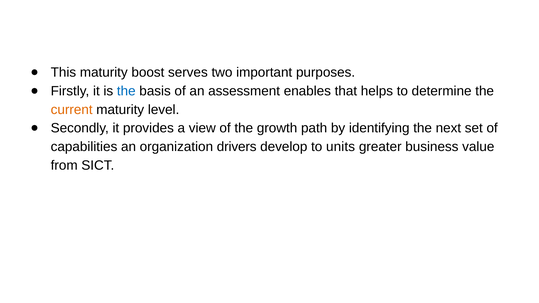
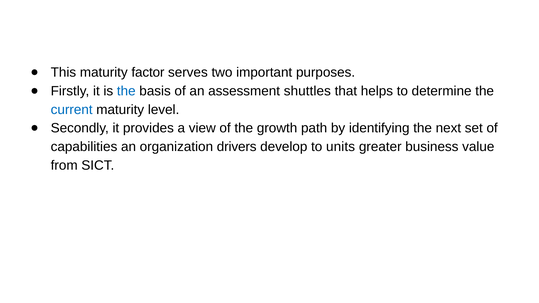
boost: boost -> factor
enables: enables -> shuttles
current colour: orange -> blue
